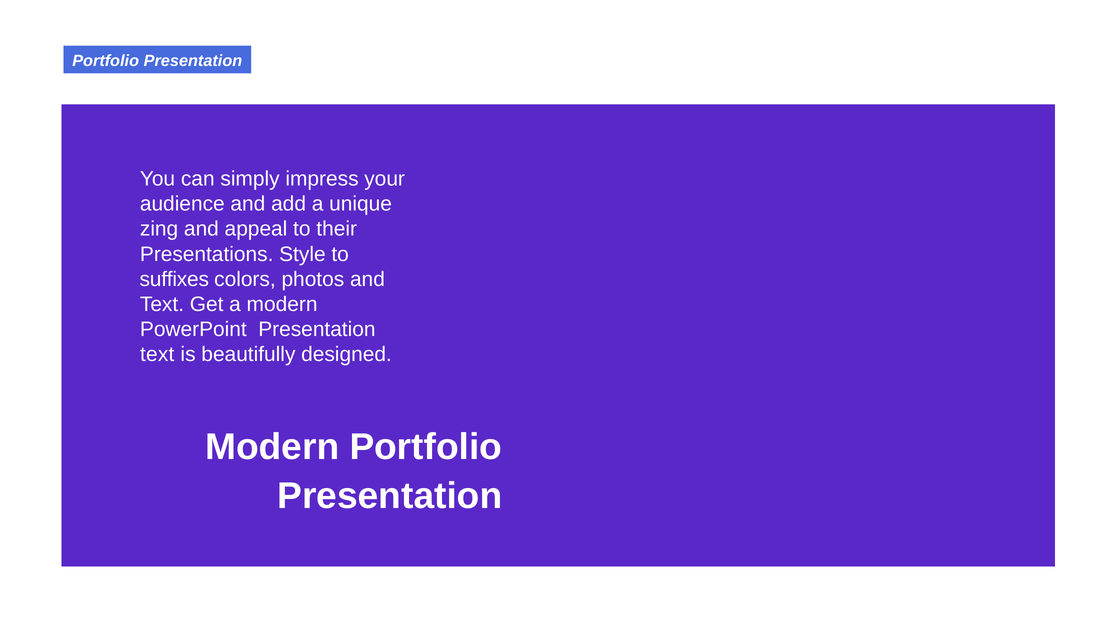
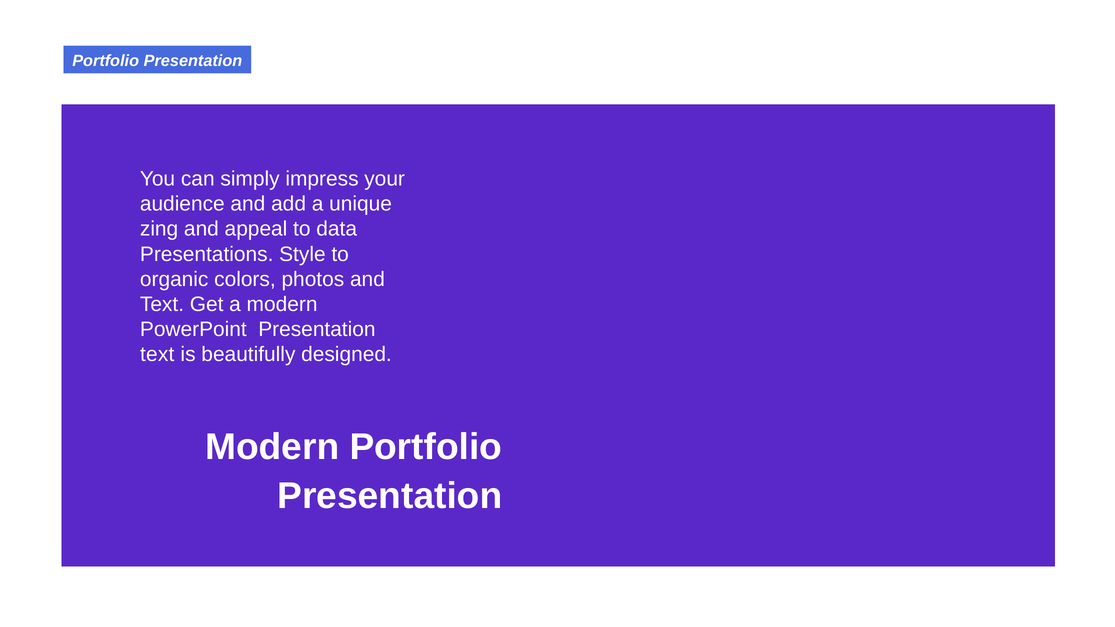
their: their -> data
suffixes: suffixes -> organic
